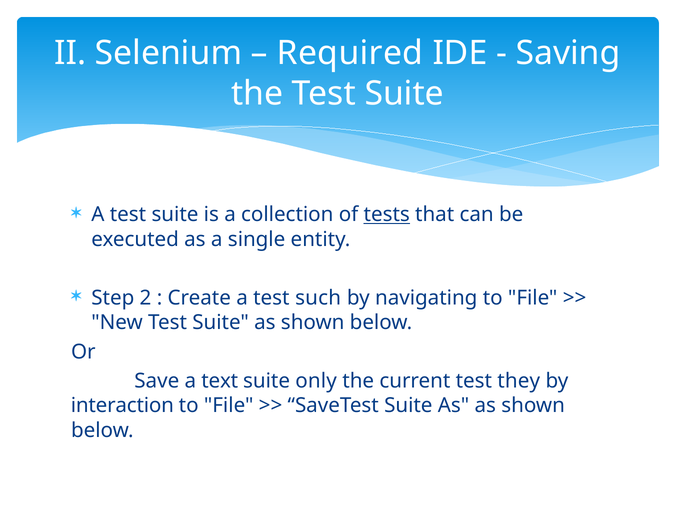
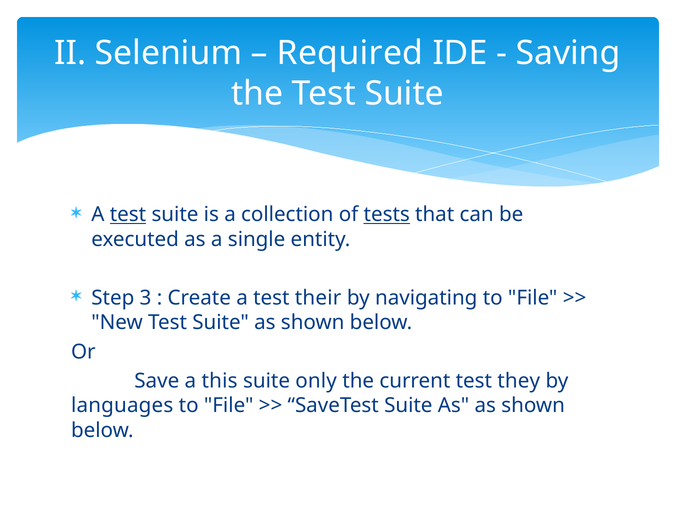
test at (128, 215) underline: none -> present
2: 2 -> 3
such: such -> their
text: text -> this
interaction: interaction -> languages
